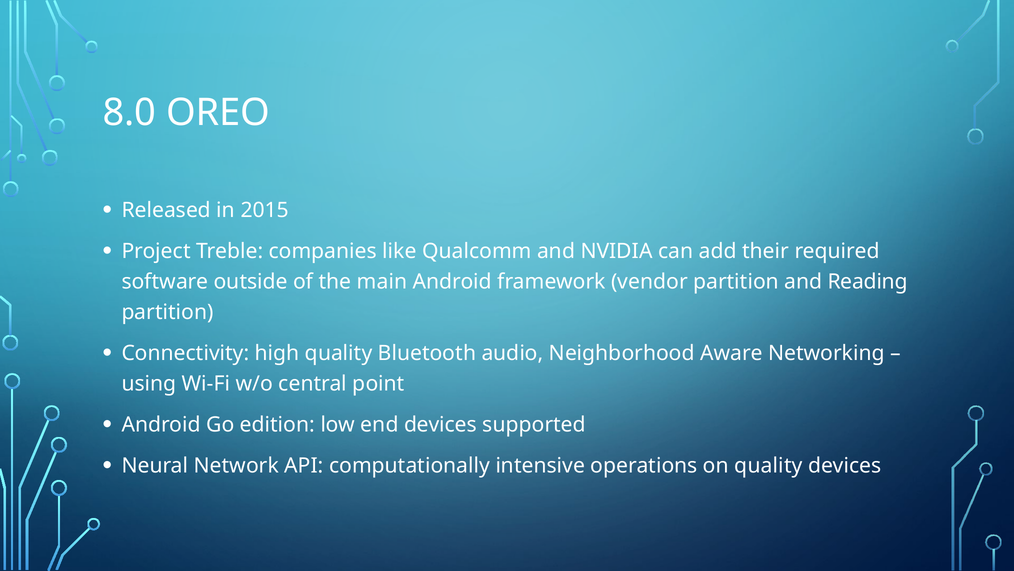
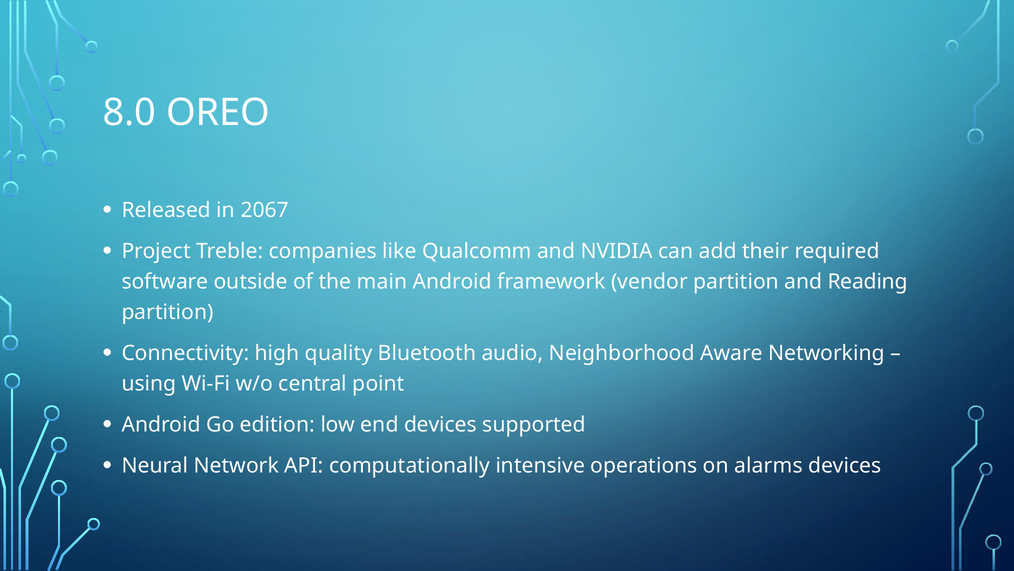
2015: 2015 -> 2067
on quality: quality -> alarms
